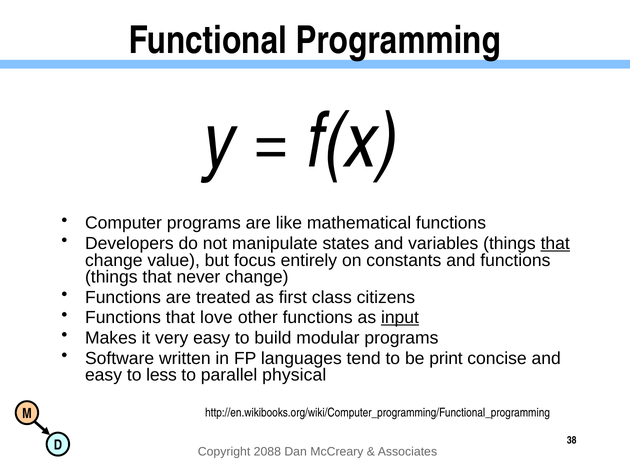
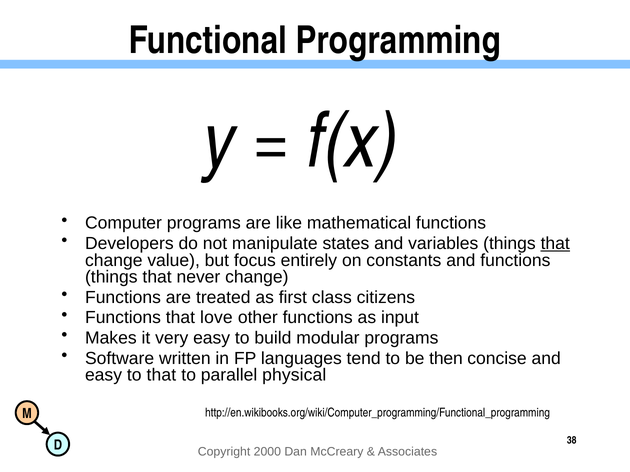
input underline: present -> none
print: print -> then
to less: less -> that
2088: 2088 -> 2000
